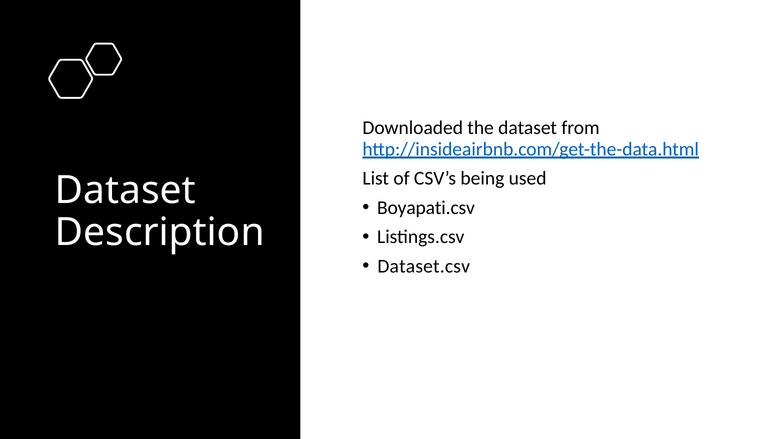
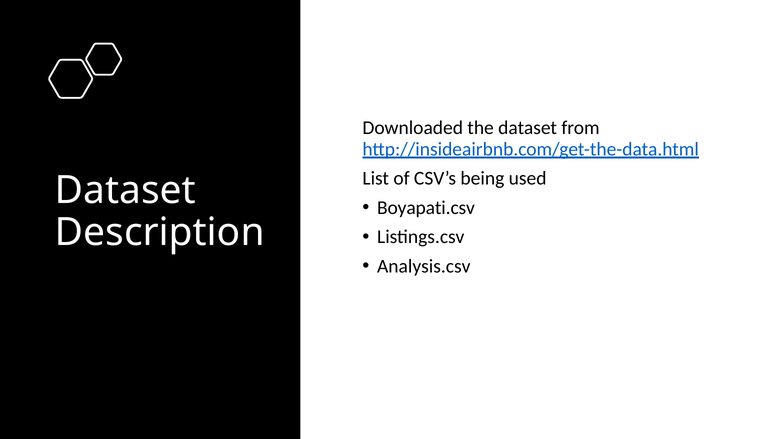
Dataset.csv: Dataset.csv -> Analysis.csv
